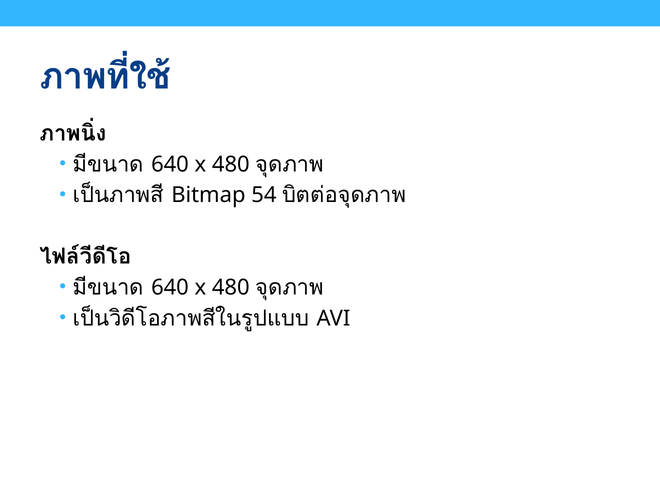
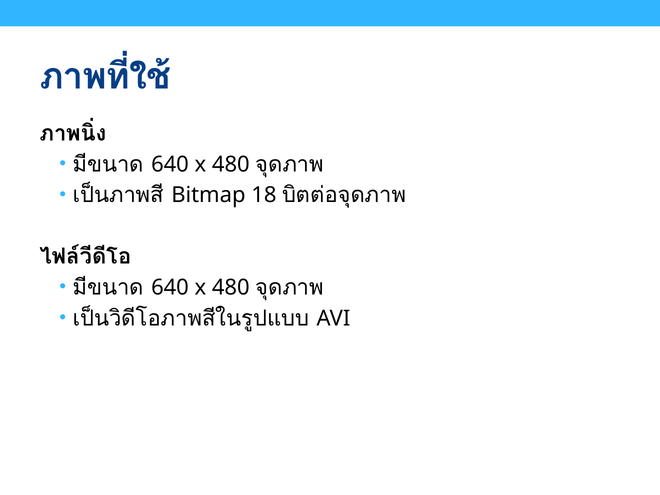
54: 54 -> 18
